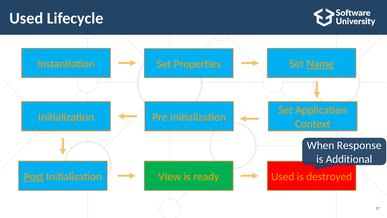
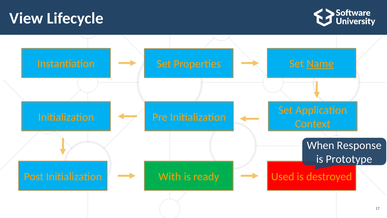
Used at (26, 18): Used -> View
Additional: Additional -> Prototype
Post underline: present -> none
View: View -> With
